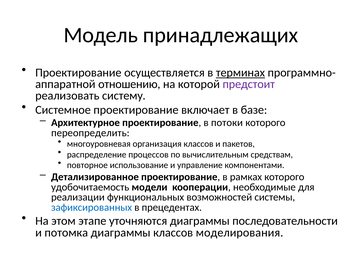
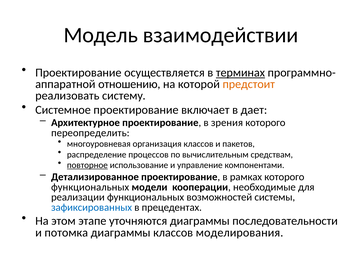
принадлежащих: принадлежащих -> взаимодействии
предстоит colour: purple -> orange
базе: базе -> дает
потоки: потоки -> зрения
повторное underline: none -> present
удобочитаемость at (90, 187): удобочитаемость -> функциональных
